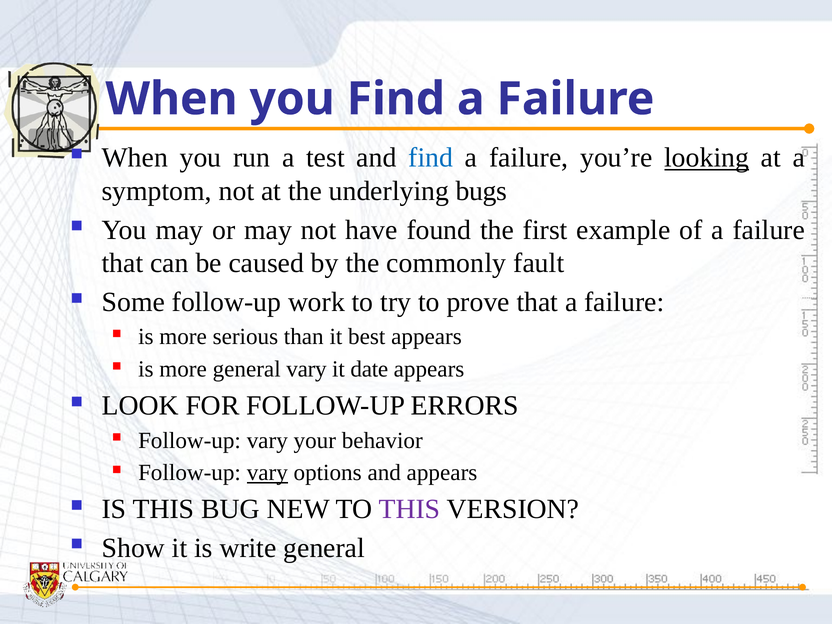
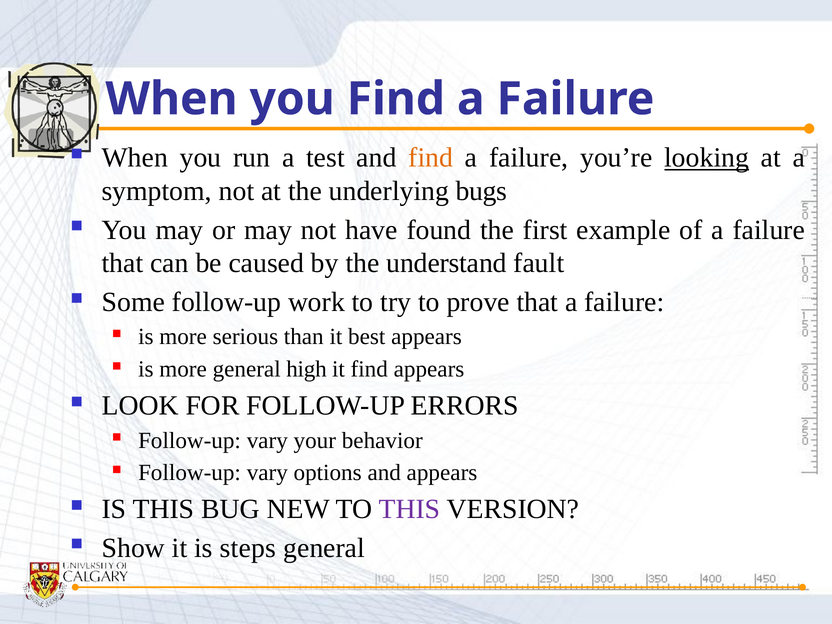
find at (431, 158) colour: blue -> orange
commonly: commonly -> understand
general vary: vary -> high
it date: date -> find
vary at (267, 473) underline: present -> none
write: write -> steps
